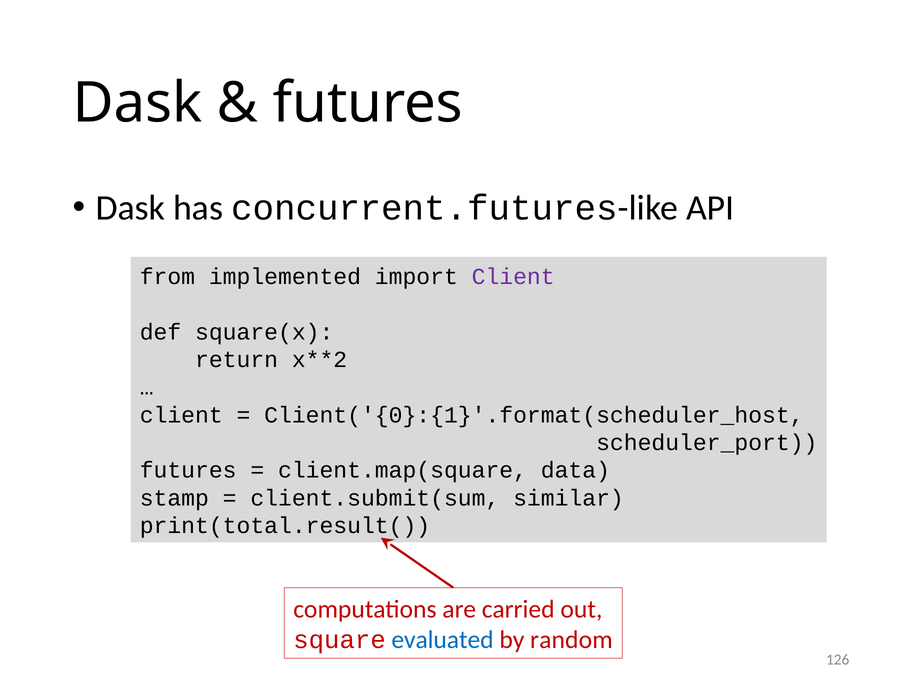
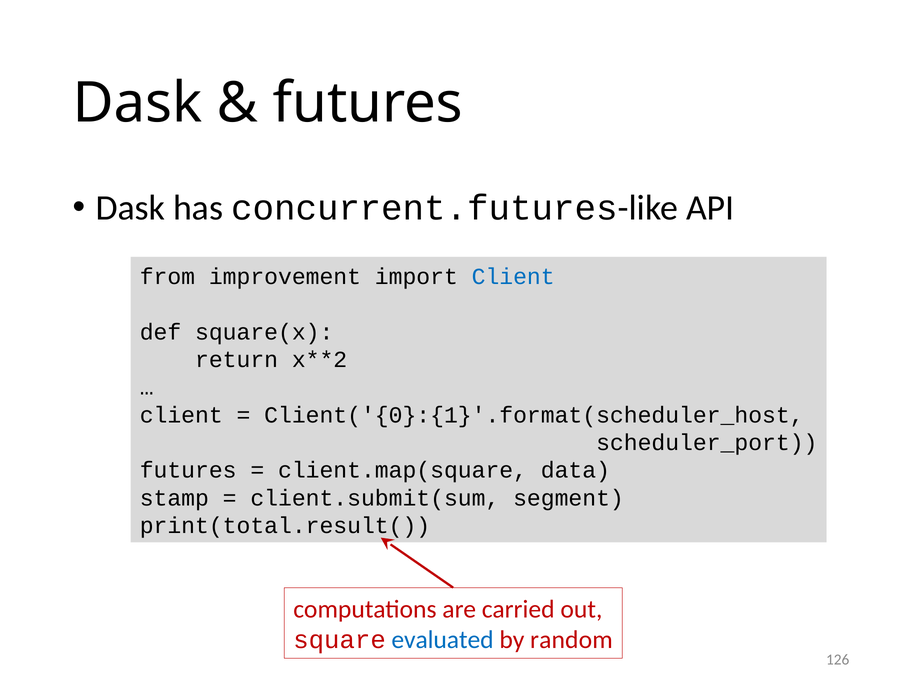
implemented: implemented -> improvement
Client at (513, 277) colour: purple -> blue
similar: similar -> segment
